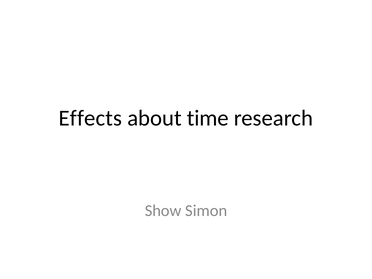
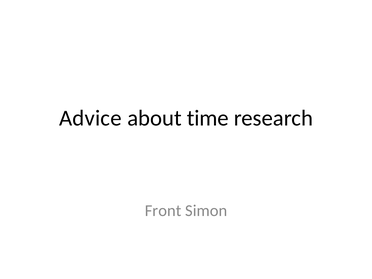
Effects: Effects -> Advice
Show: Show -> Front
